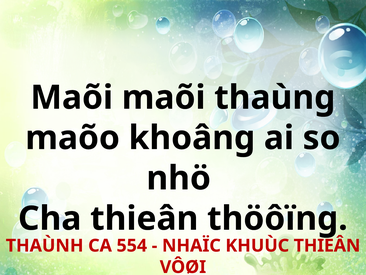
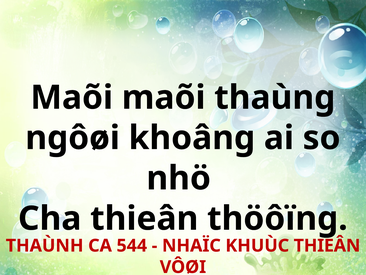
maõo: maõo -> ngôøi
554: 554 -> 544
